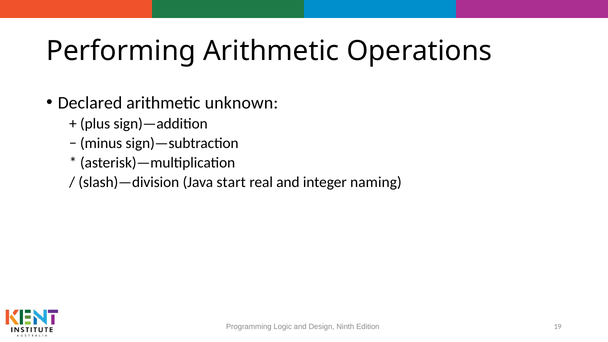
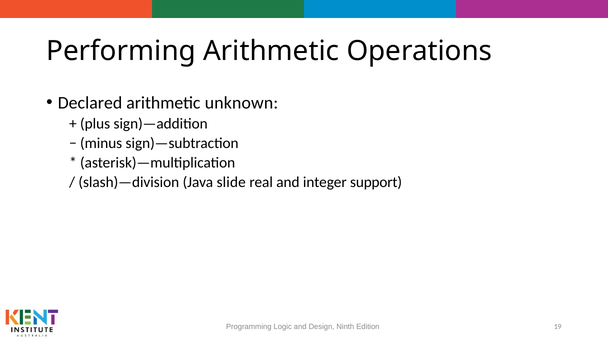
start: start -> slide
naming: naming -> support
